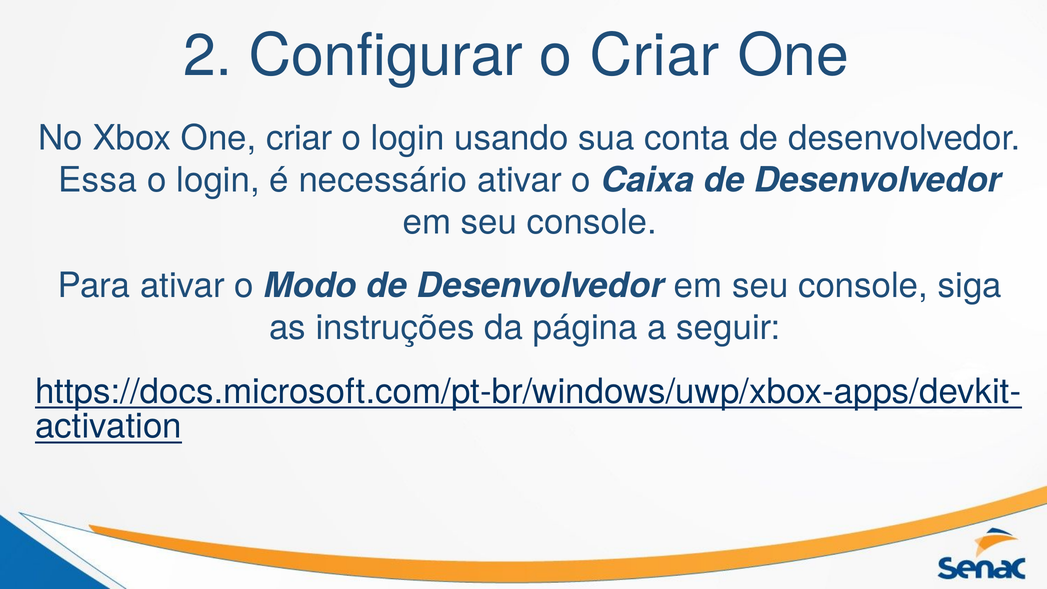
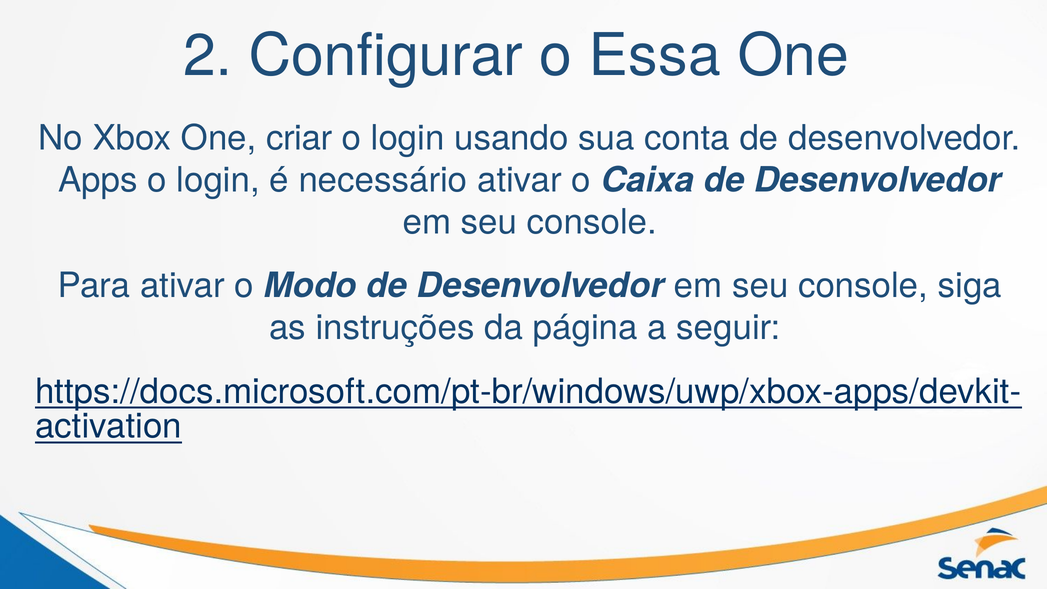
o Criar: Criar -> Essa
Essa: Essa -> Apps
